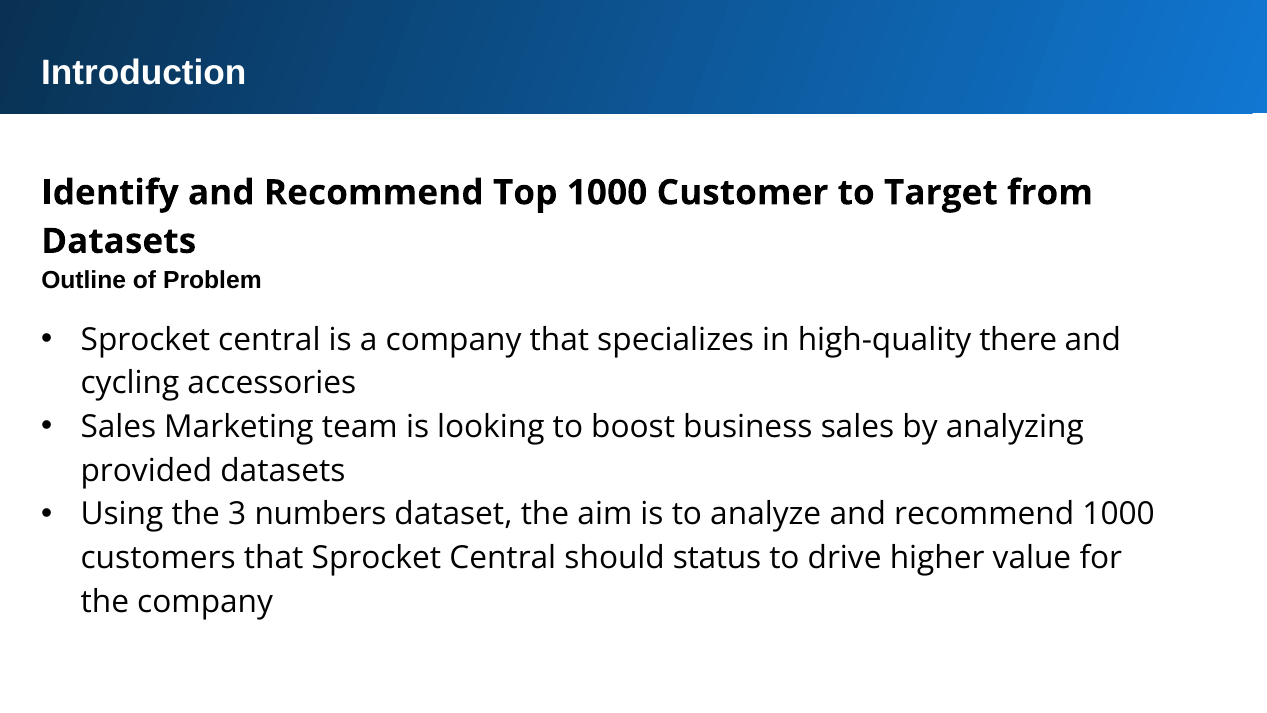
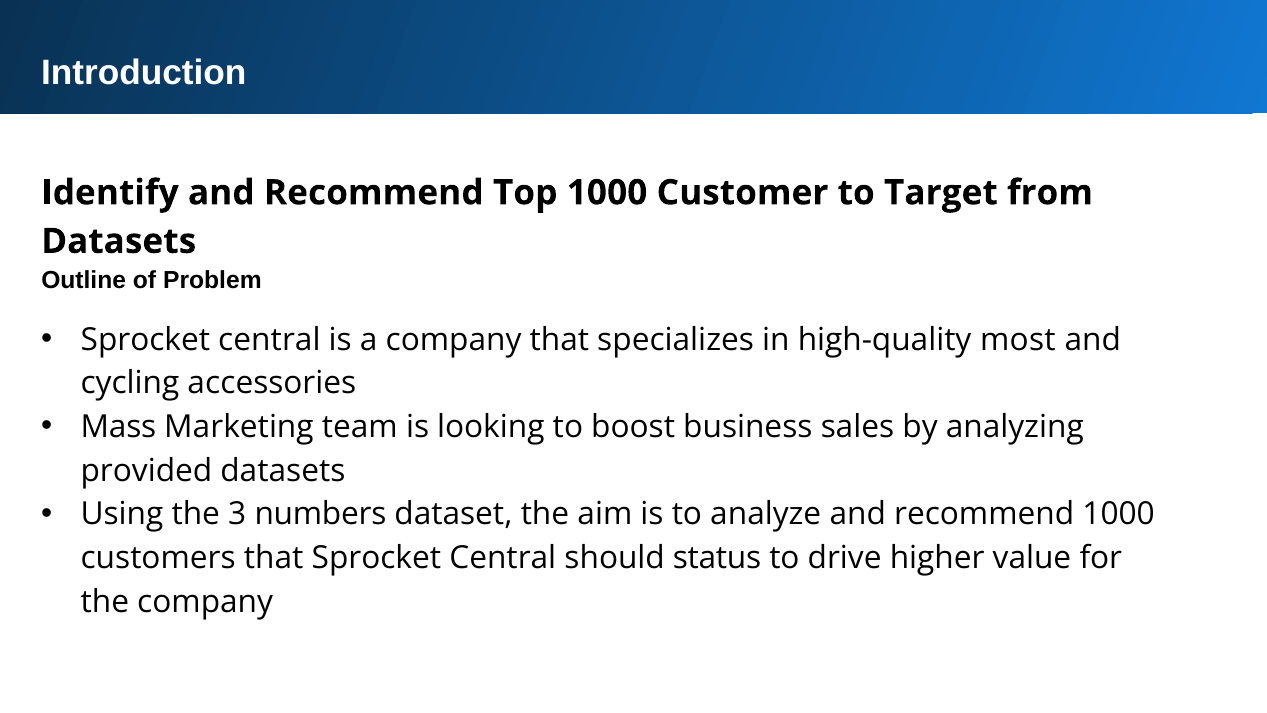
there: there -> most
Sales at (118, 427): Sales -> Mass
